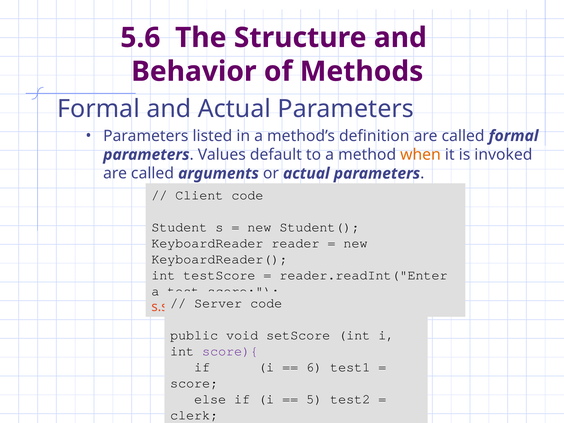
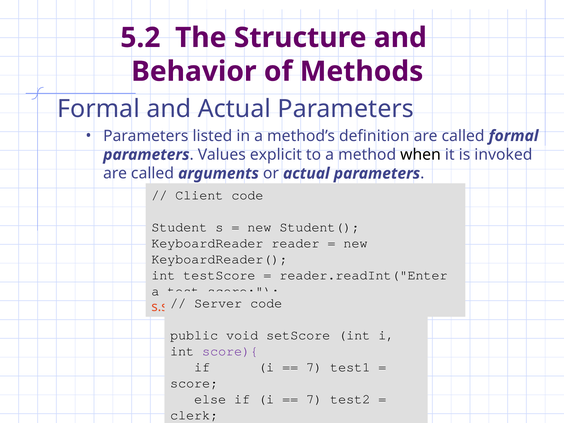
5.6: 5.6 -> 5.2
default: default -> explicit
when colour: orange -> black
6 at (314, 367): 6 -> 7
5 at (314, 399): 5 -> 7
